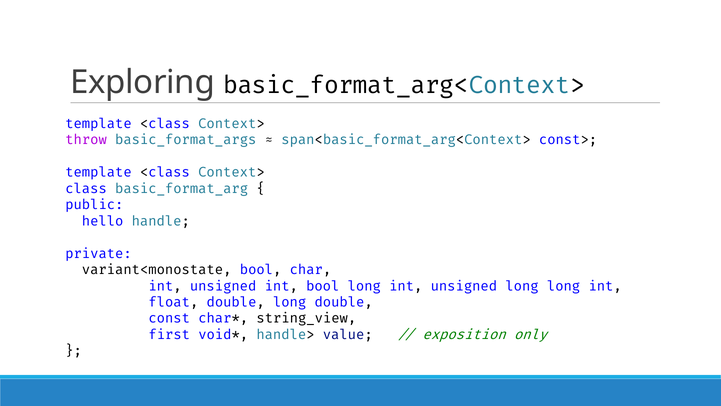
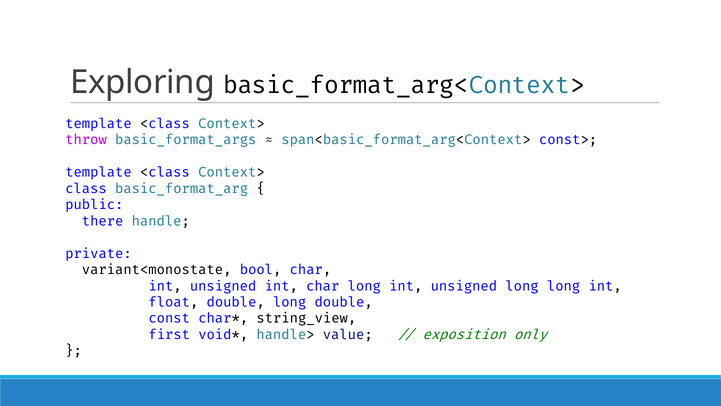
hello: hello -> there
int bool: bool -> char
